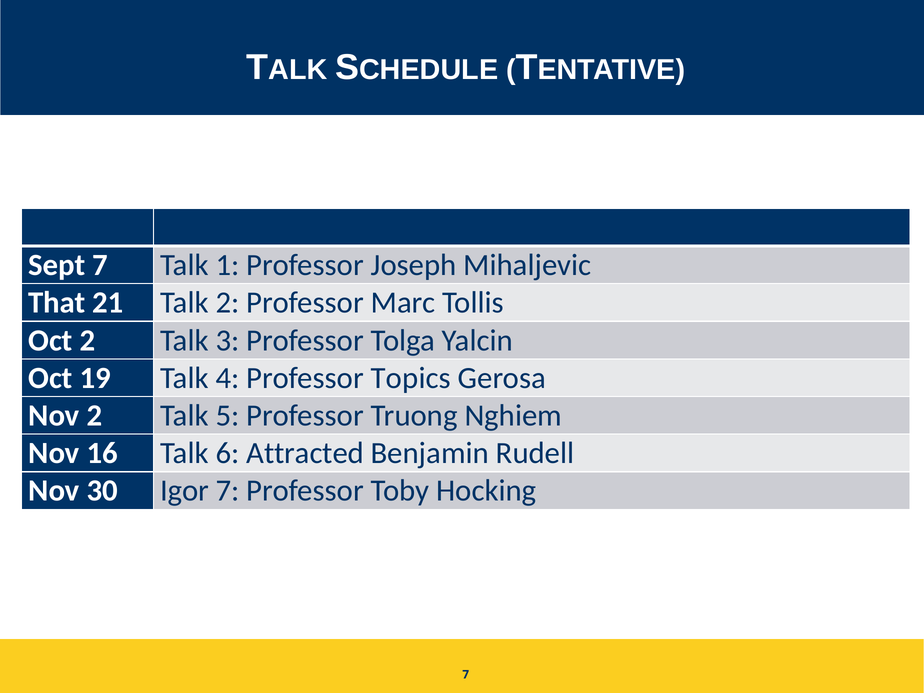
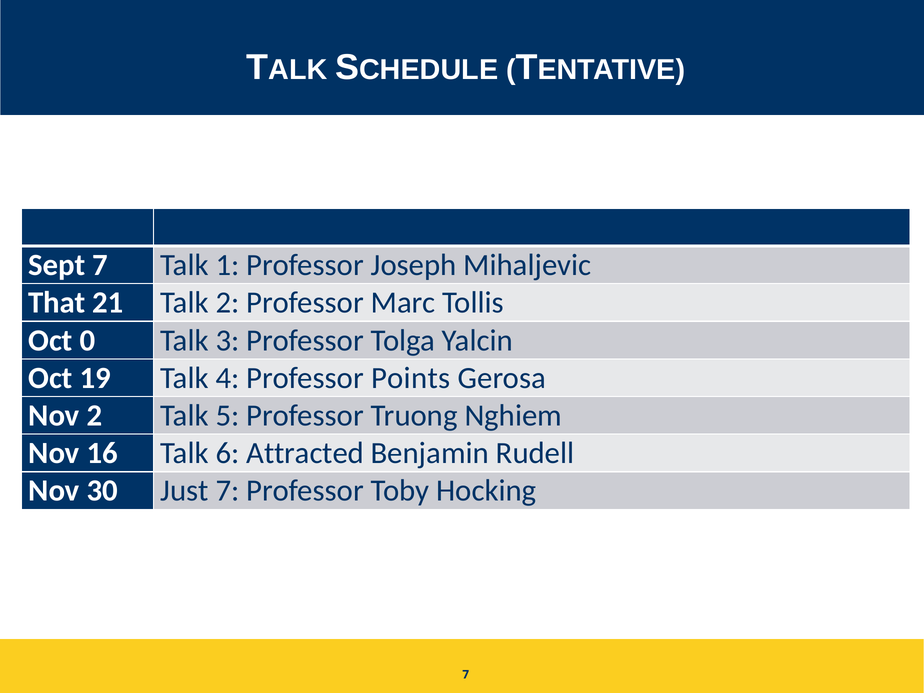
Oct 2: 2 -> 0
Topics: Topics -> Points
Igor: Igor -> Just
